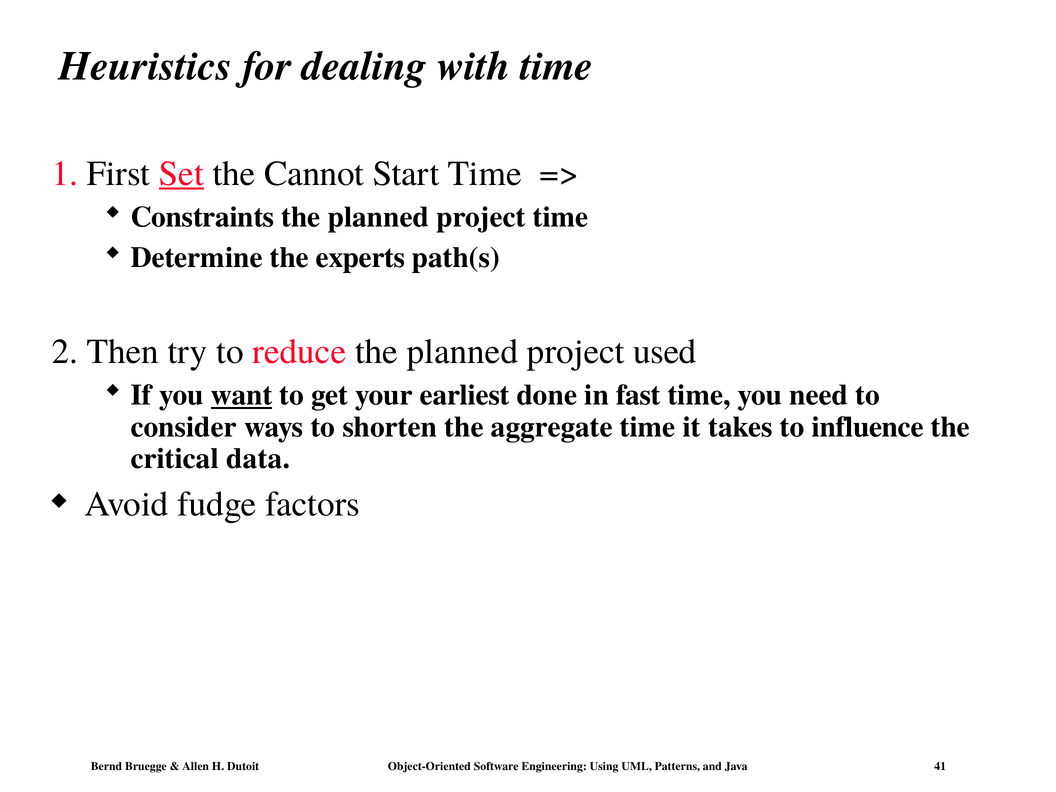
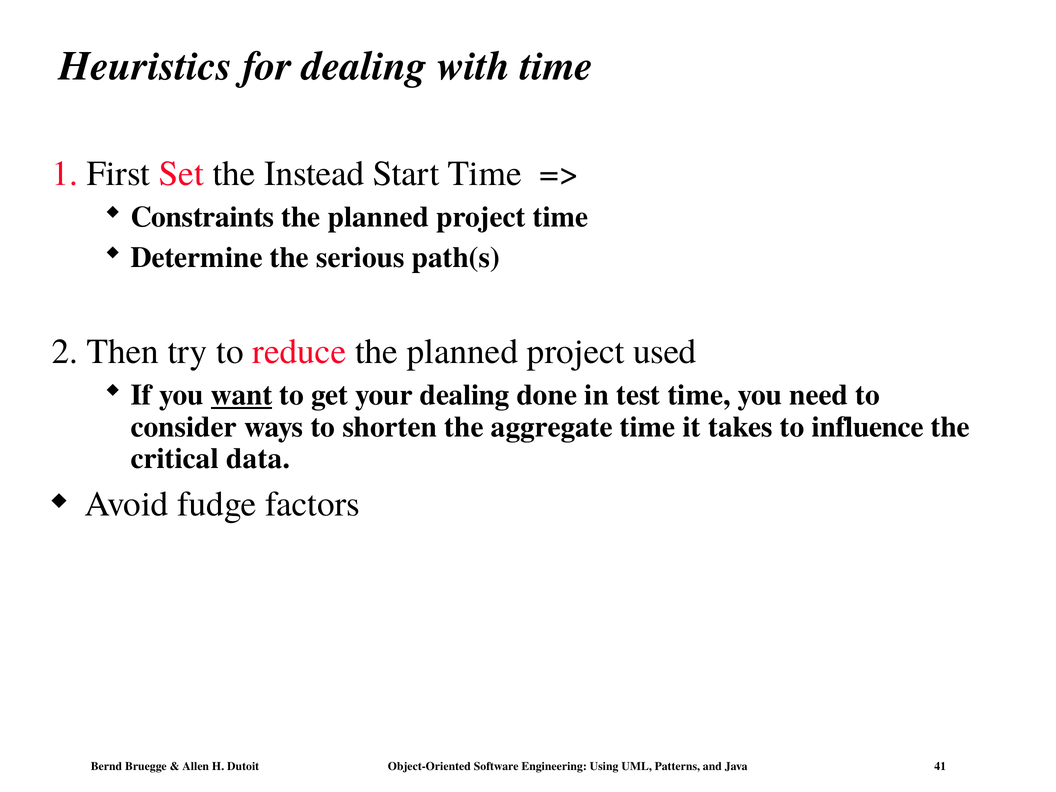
Set underline: present -> none
Cannot: Cannot -> Instead
experts: experts -> serious
your earliest: earliest -> dealing
fast: fast -> test
